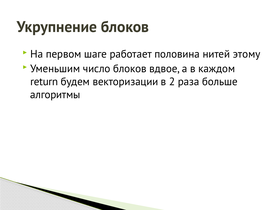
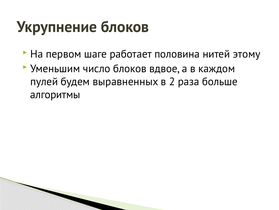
return: return -> пулей
векторизации: векторизации -> выравненных
